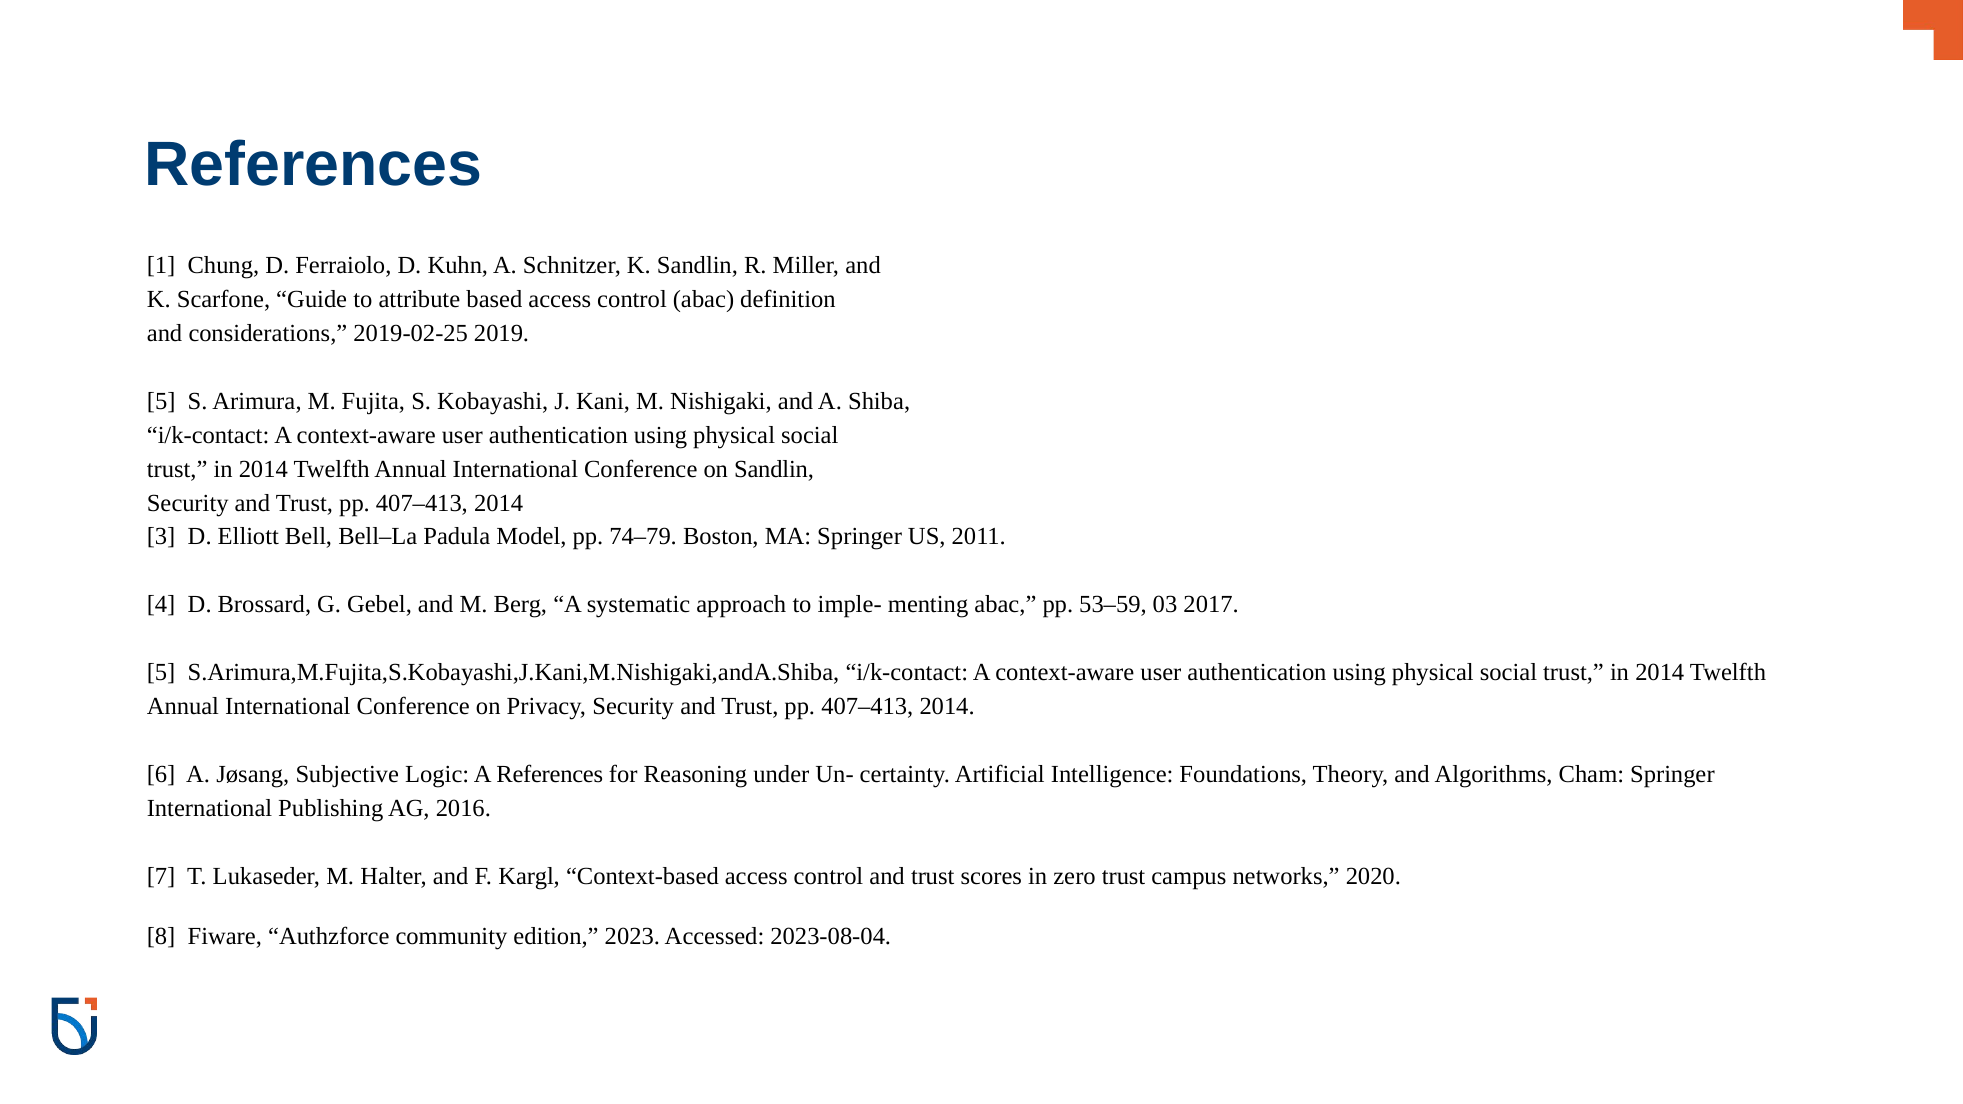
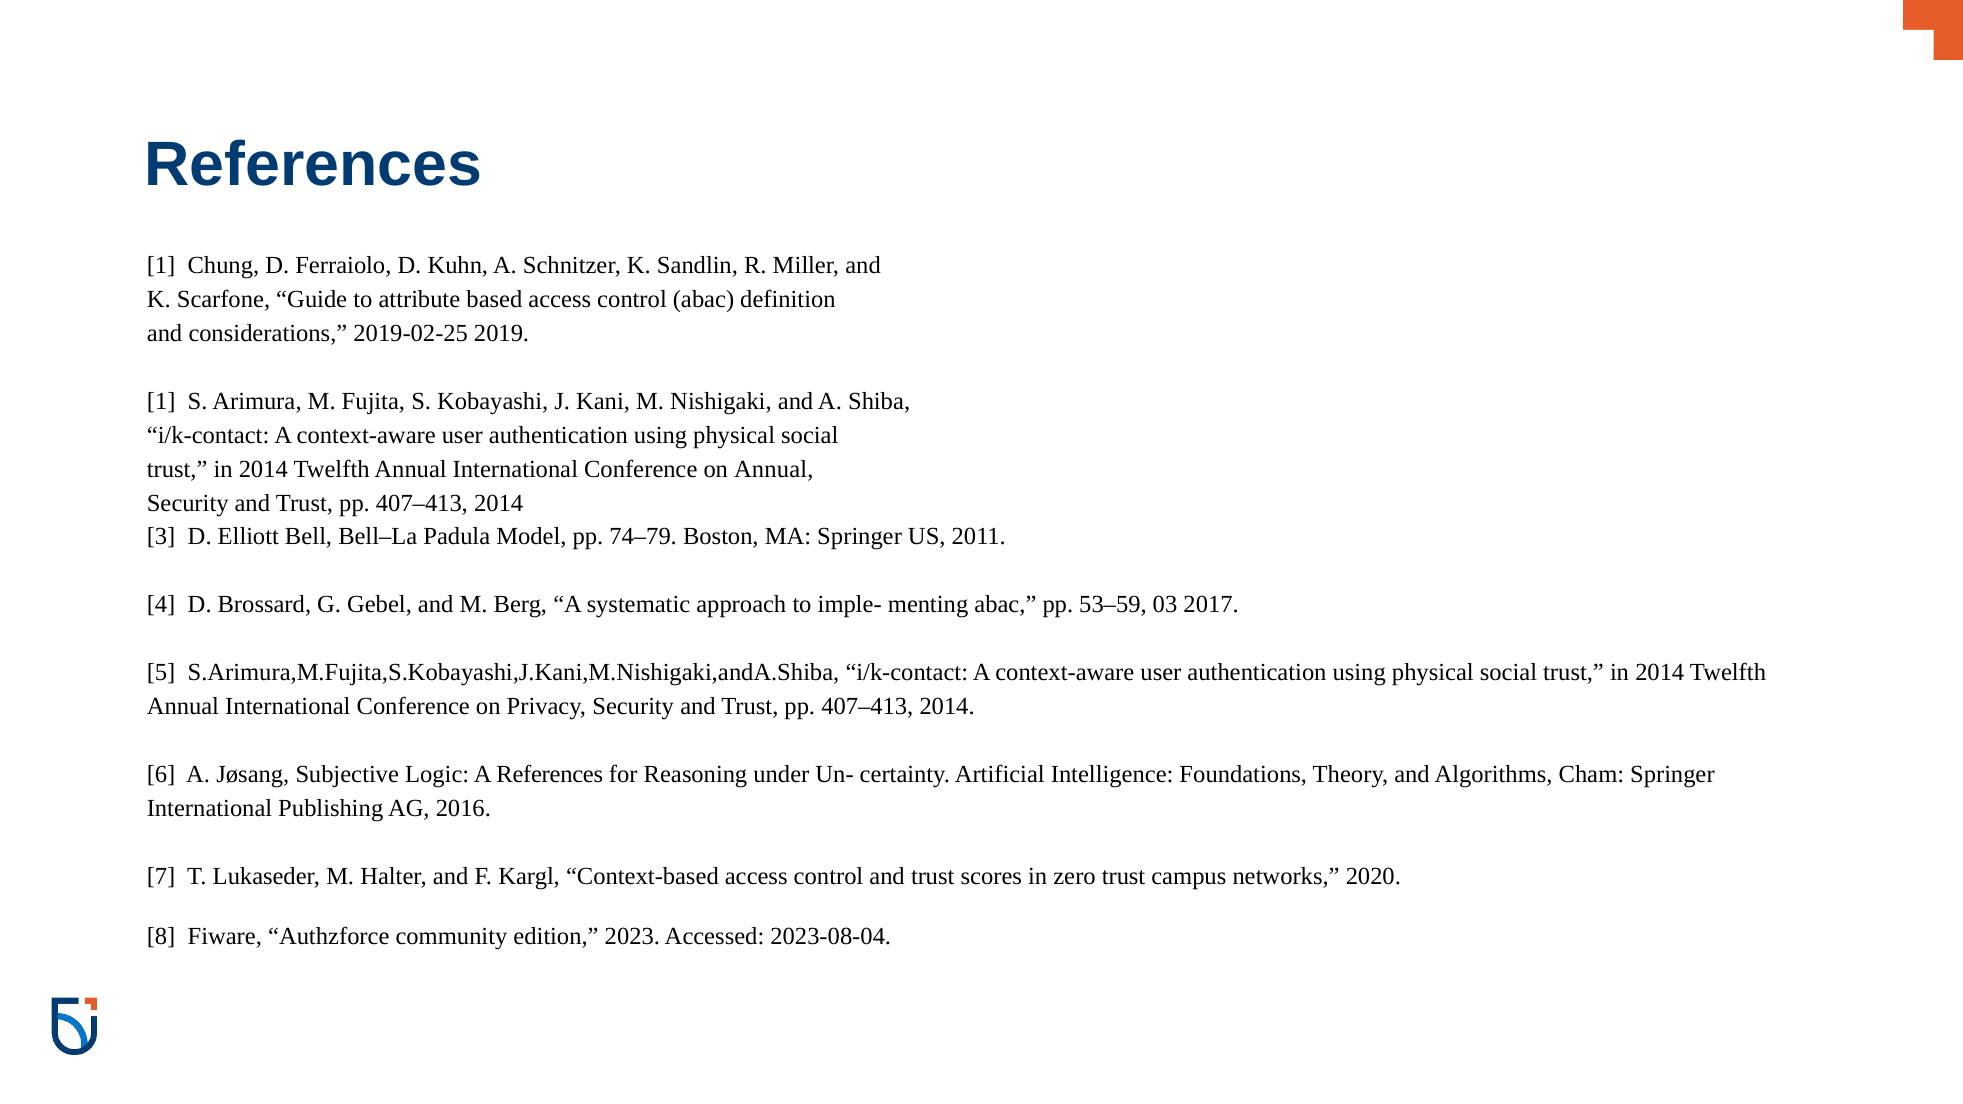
5 at (161, 401): 5 -> 1
on Sandlin: Sandlin -> Annual
